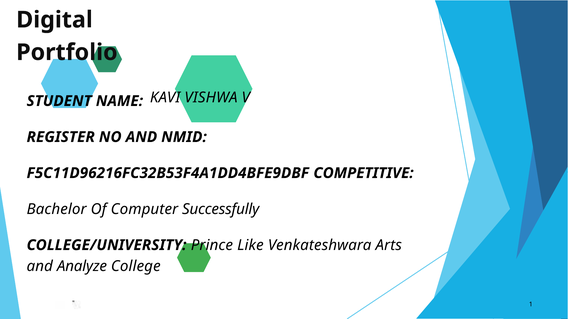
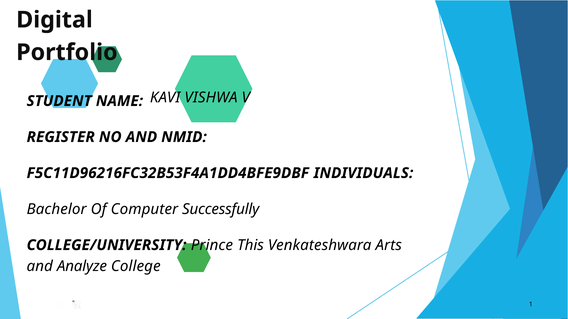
COMPETITIVE: COMPETITIVE -> INDIVIDUALS
Like: Like -> This
